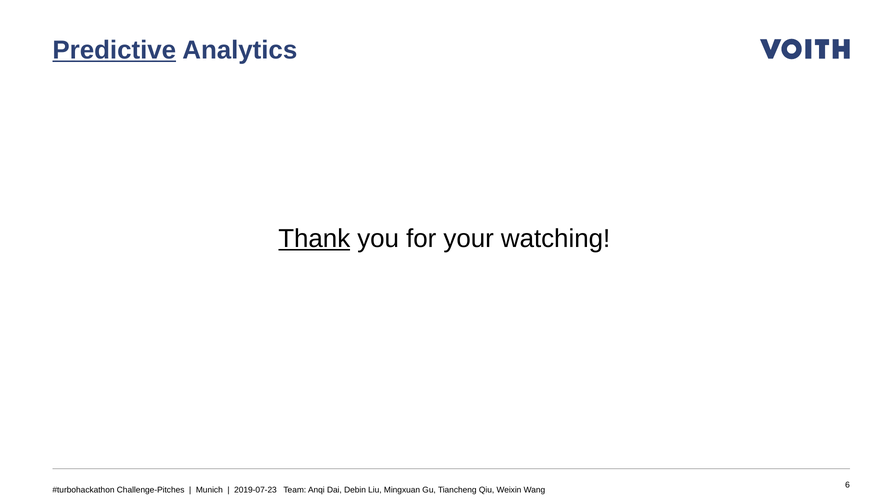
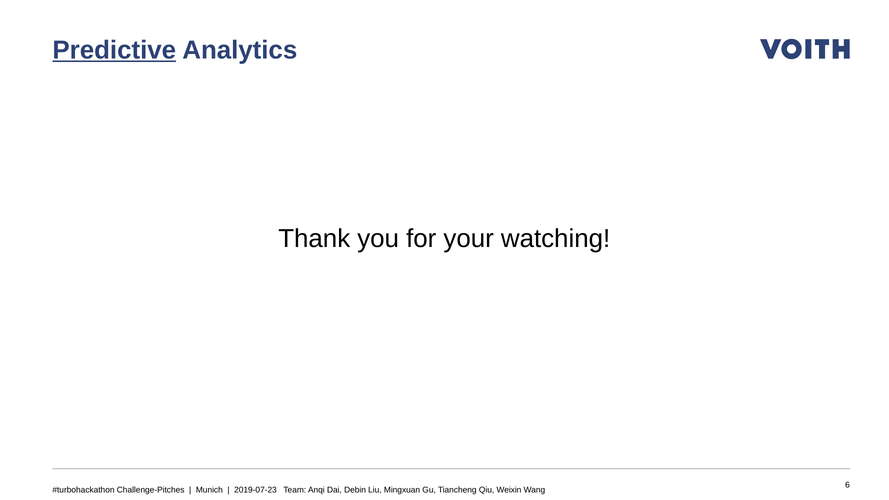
Thank underline: present -> none
